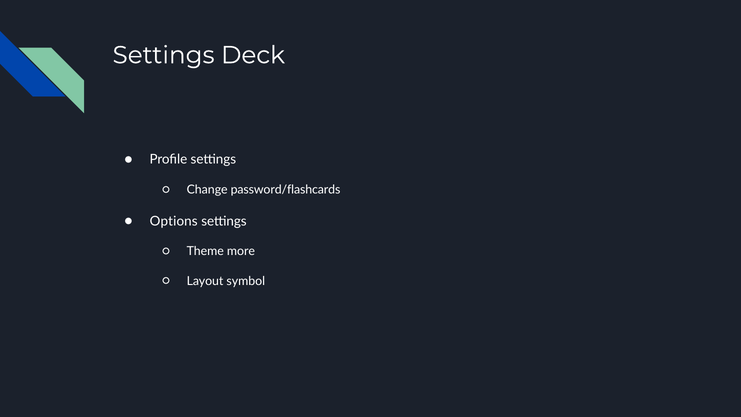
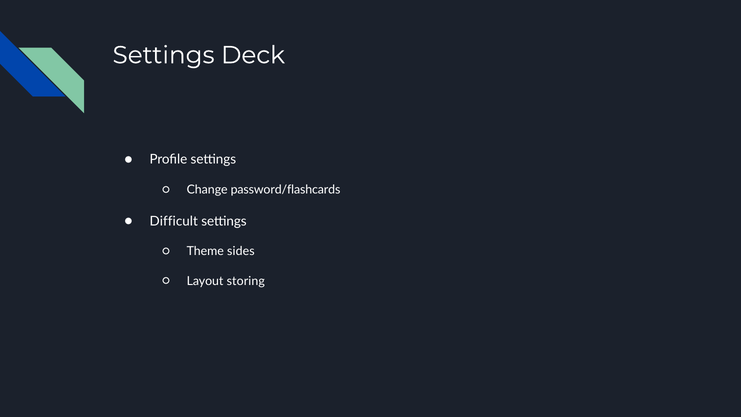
Options: Options -> Difficult
more: more -> sides
symbol: symbol -> storing
